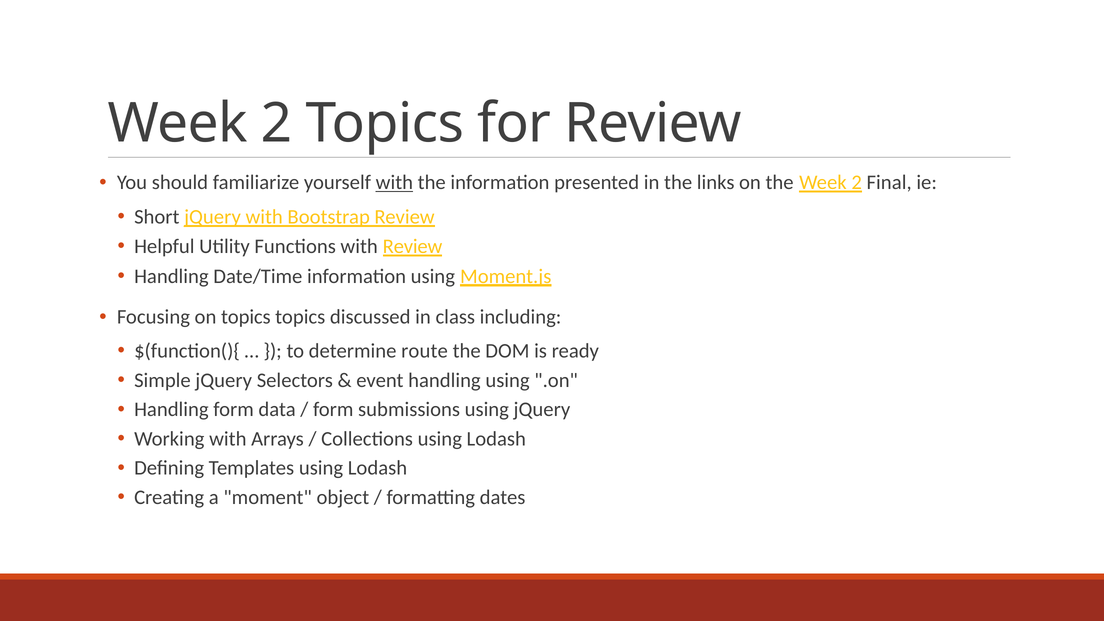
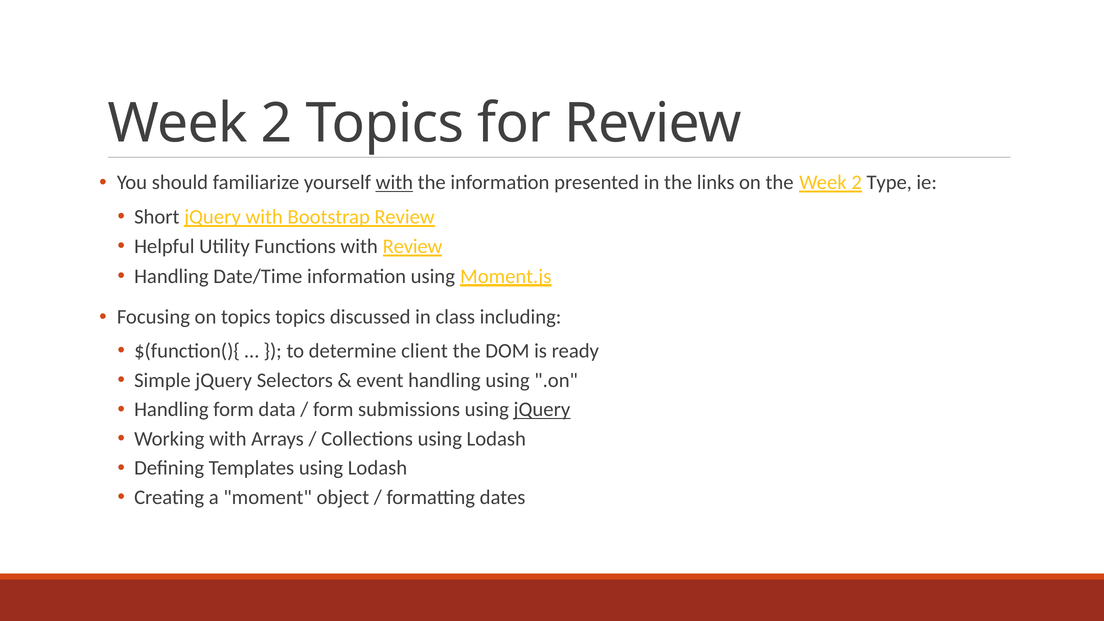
Final: Final -> Type
route: route -> client
jQuery at (542, 409) underline: none -> present
